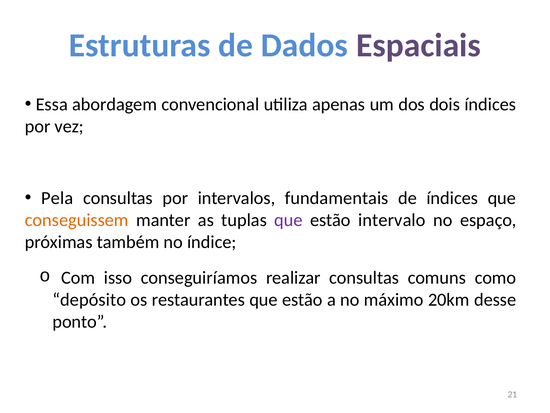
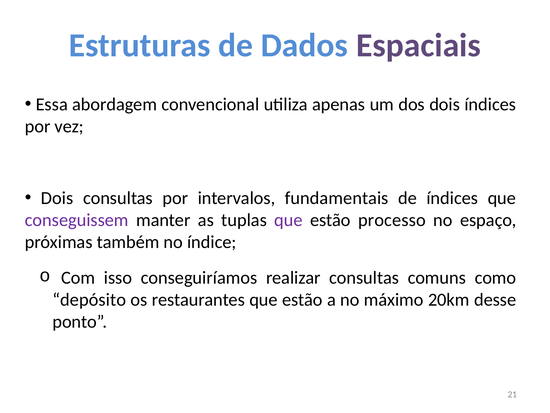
Pela at (57, 198): Pela -> Dois
conseguissem colour: orange -> purple
intervalo: intervalo -> processo
